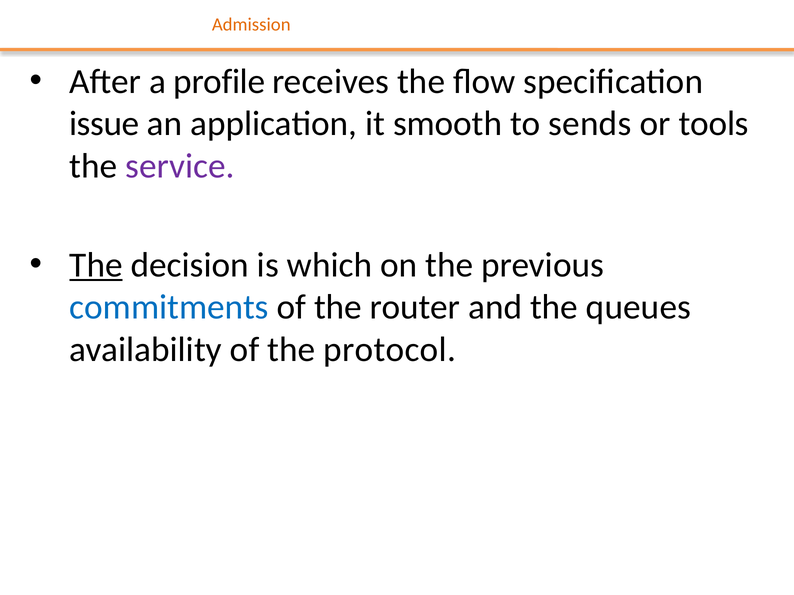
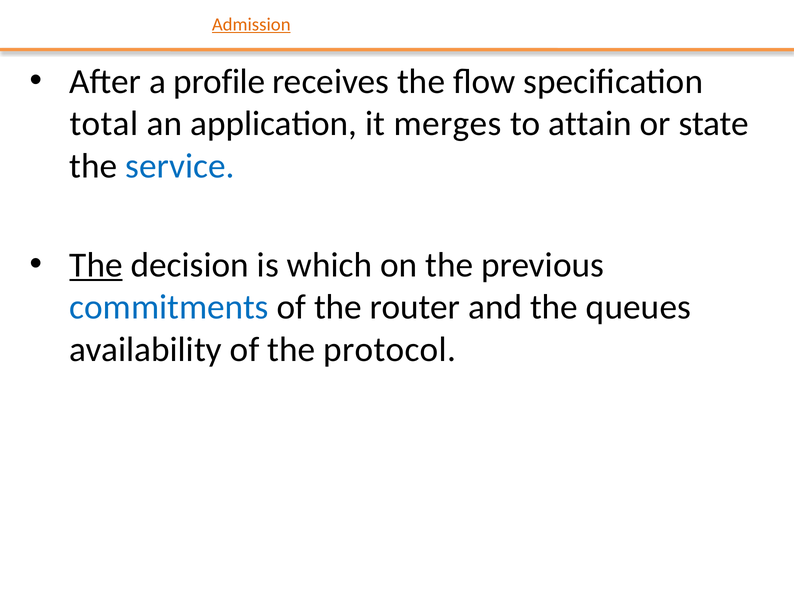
Admission underline: none -> present
issue: issue -> total
smooth: smooth -> merges
sends: sends -> attain
tools: tools -> state
service colour: purple -> blue
